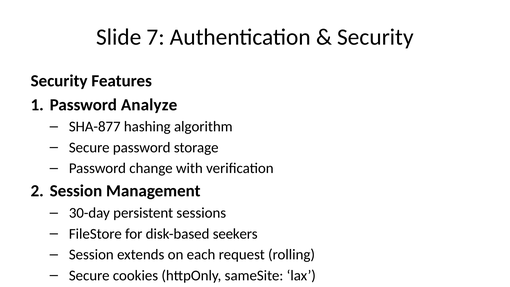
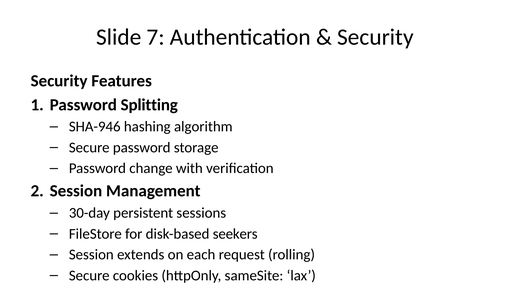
Analyze: Analyze -> Splitting
SHA-877: SHA-877 -> SHA-946
